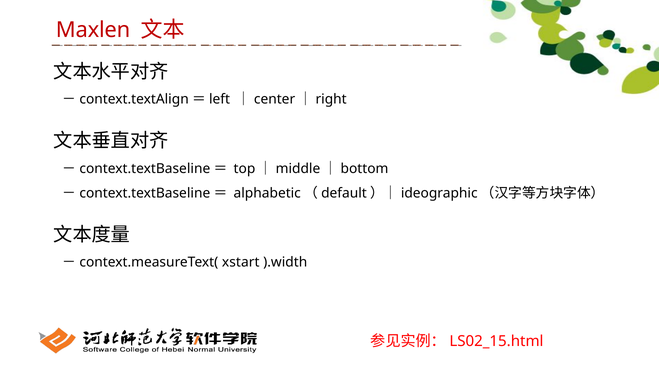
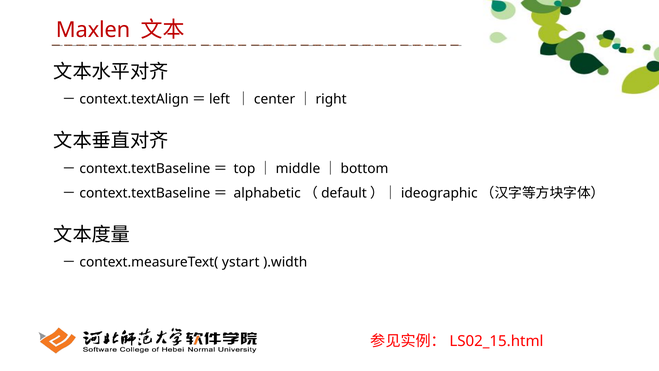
xstart: xstart -> ystart
